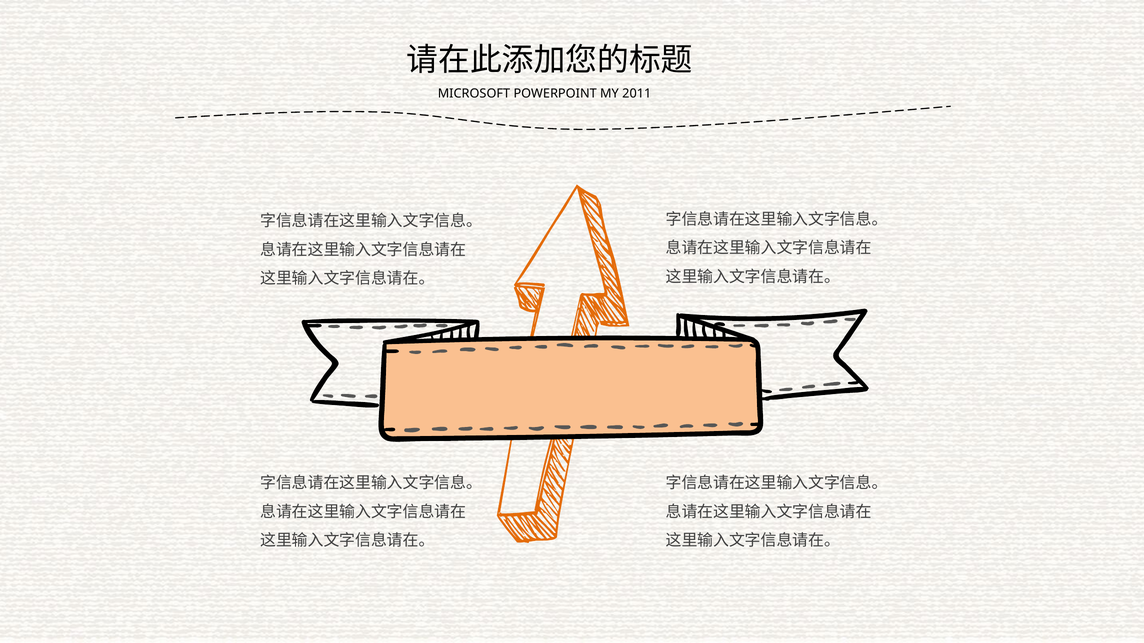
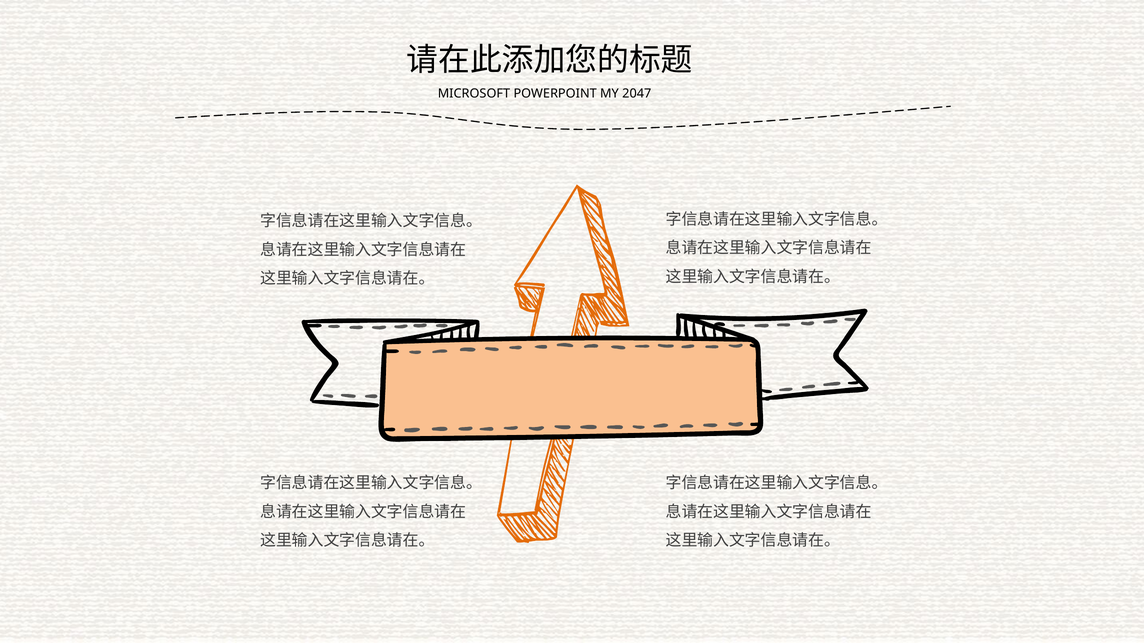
2011: 2011 -> 2047
